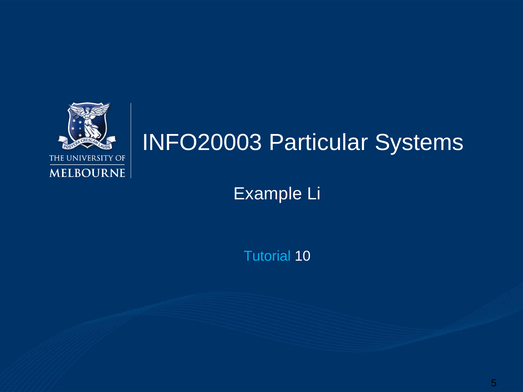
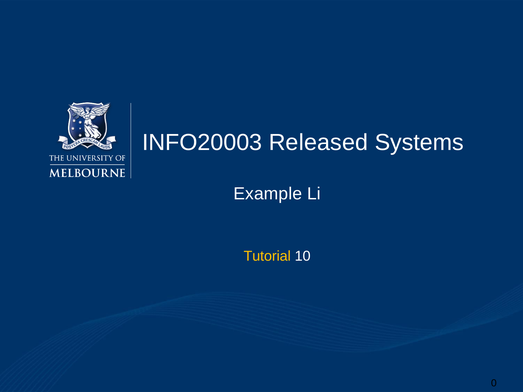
Particular: Particular -> Released
Tutorial colour: light blue -> yellow
5: 5 -> 0
